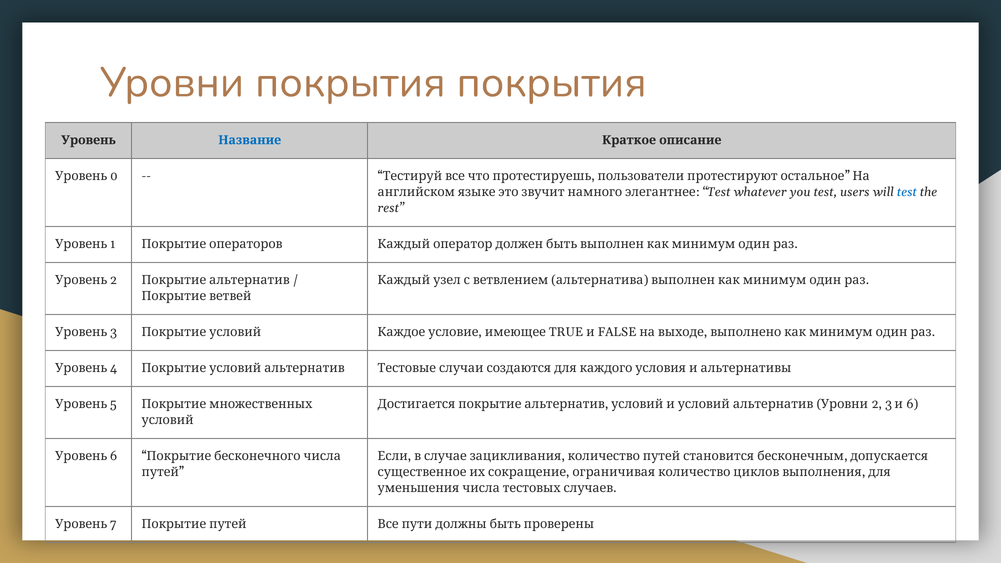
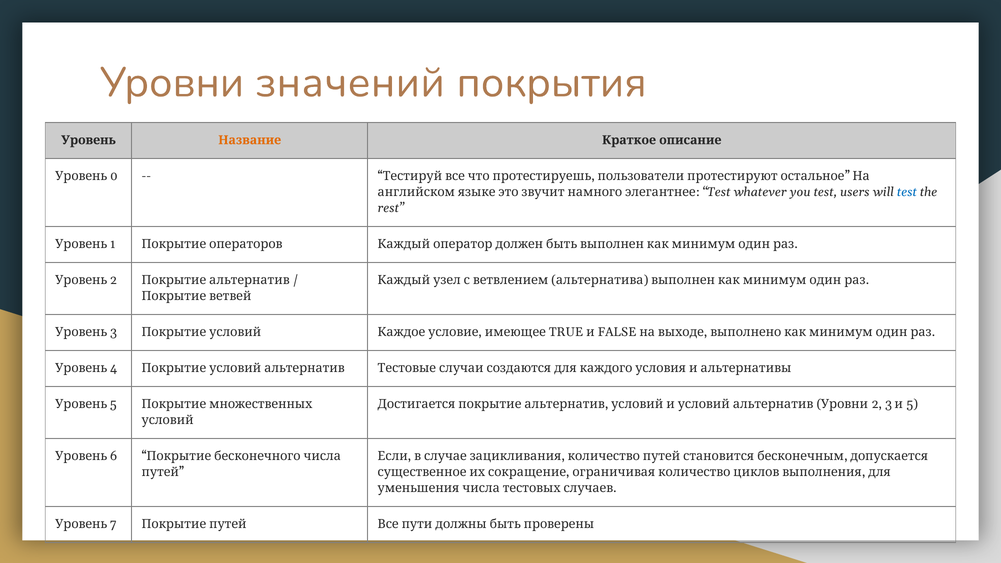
Уровни покрытия: покрытия -> значений
Название colour: blue -> orange
3 6: 6 -> 5
